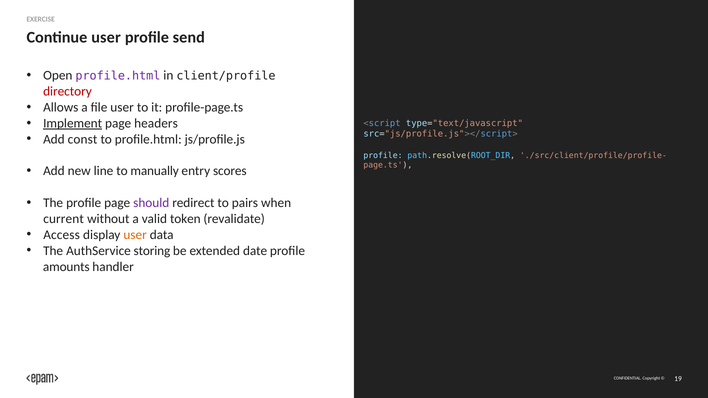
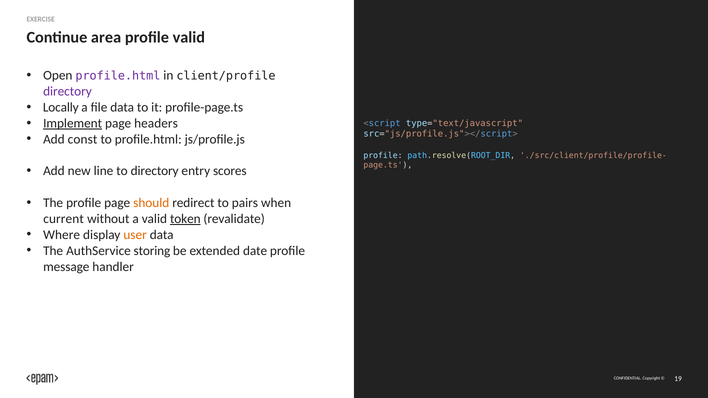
Continue user: user -> area
profile send: send -> valid
directory at (67, 92) colour: red -> purple
Allows: Allows -> Locally
file user: user -> data
to manually: manually -> directory
should colour: purple -> orange
token underline: none -> present
Access: Access -> Where
amounts: amounts -> message
